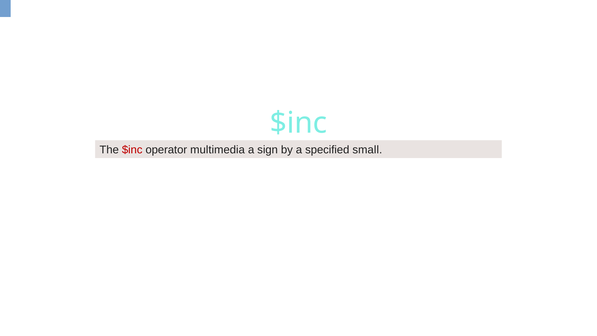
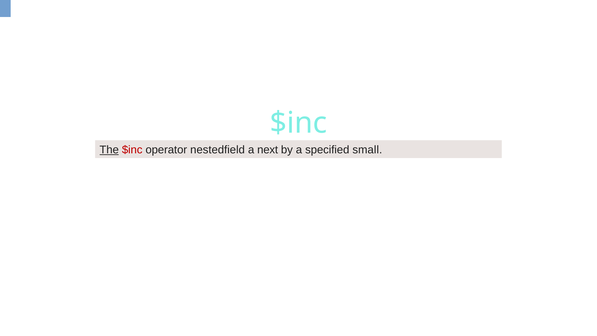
The underline: none -> present
multimedia: multimedia -> nestedfield
sign: sign -> next
